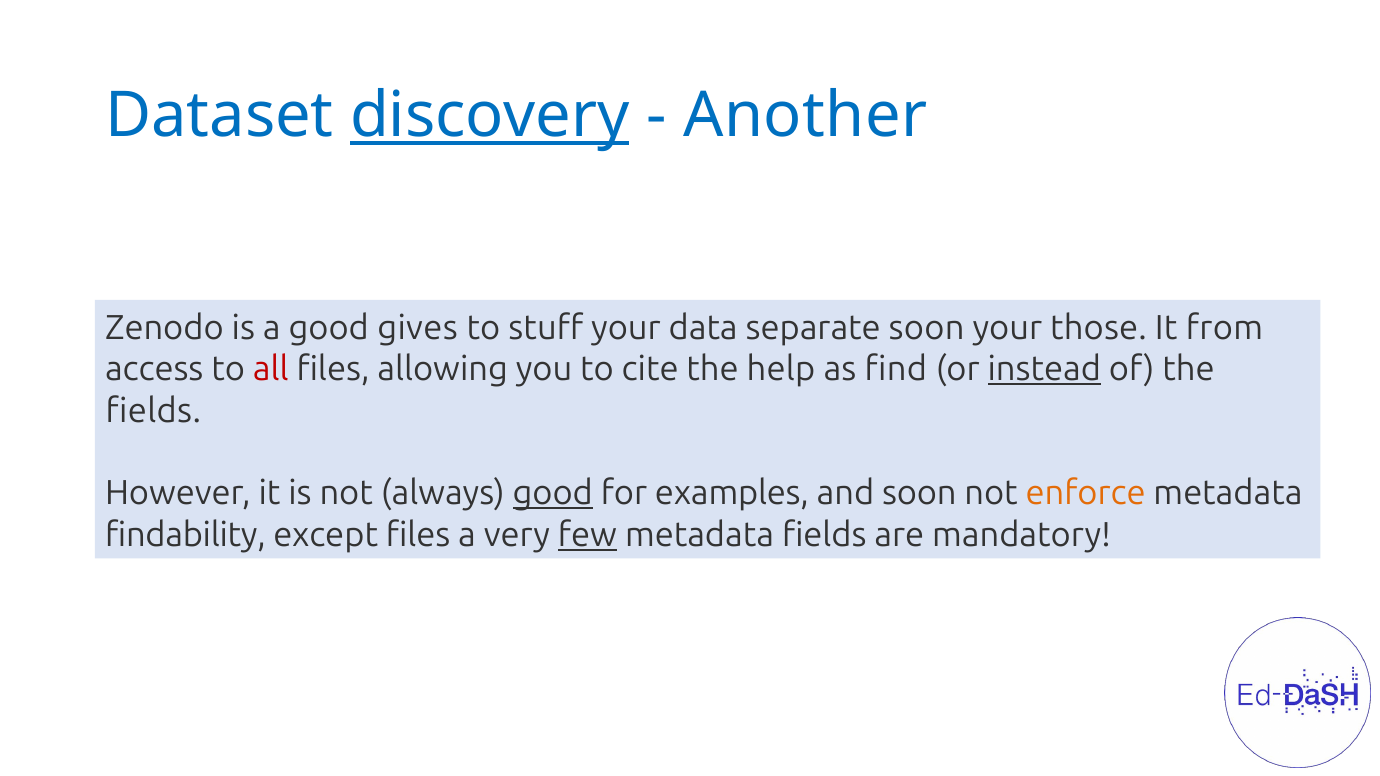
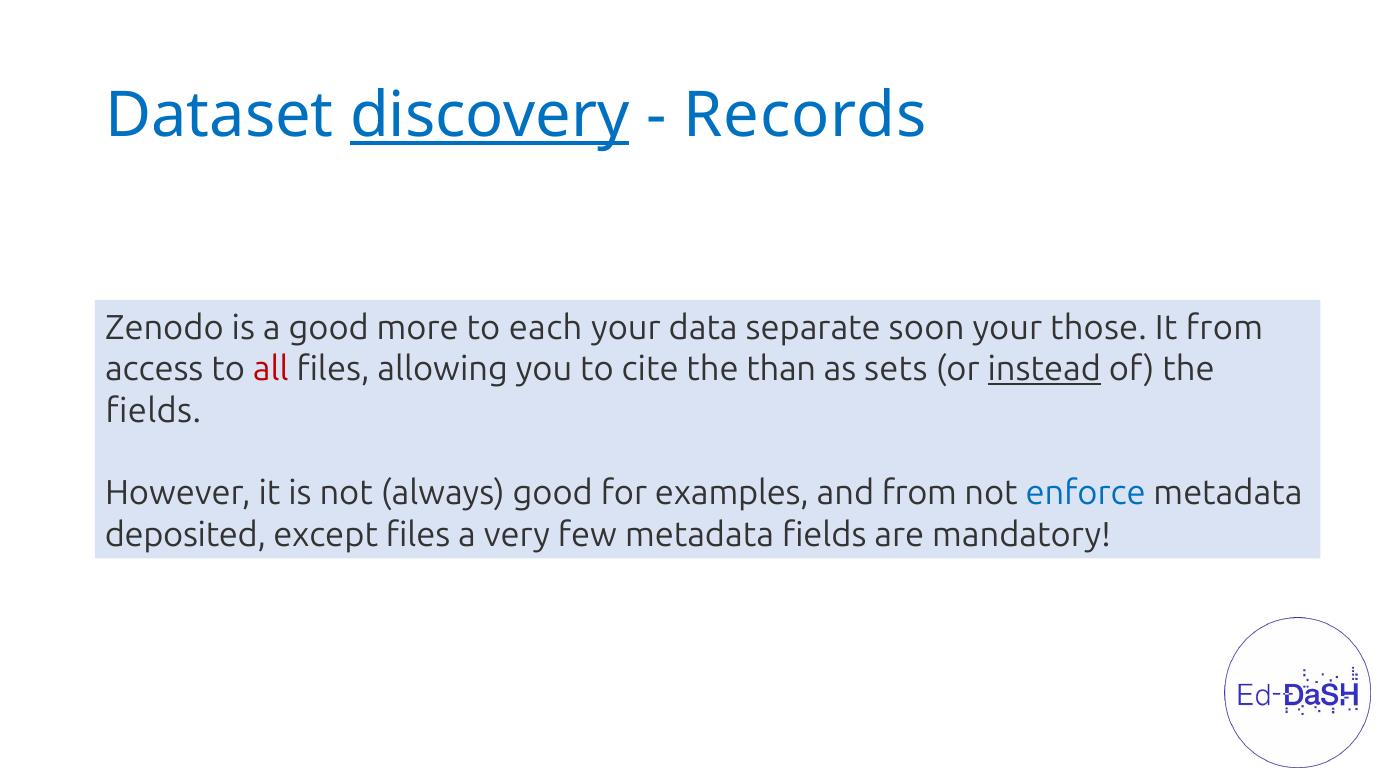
Another: Another -> Records
gives: gives -> more
stuff: stuff -> each
help: help -> than
find: find -> sets
good at (553, 494) underline: present -> none
and soon: soon -> from
enforce colour: orange -> blue
findability: findability -> deposited
few underline: present -> none
